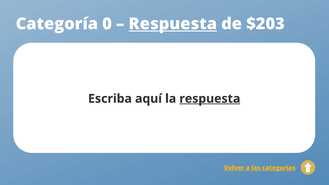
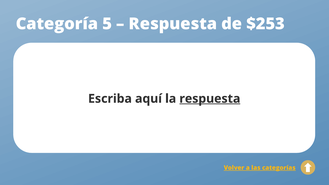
0: 0 -> 5
Respuesta at (173, 24) underline: present -> none
$203: $203 -> $253
